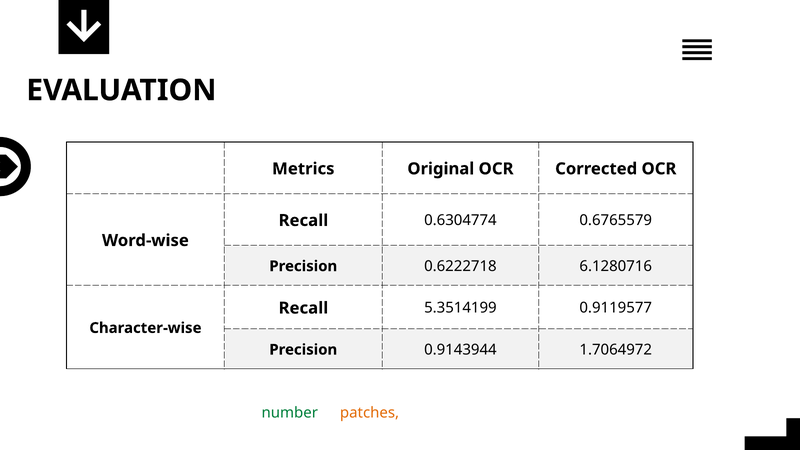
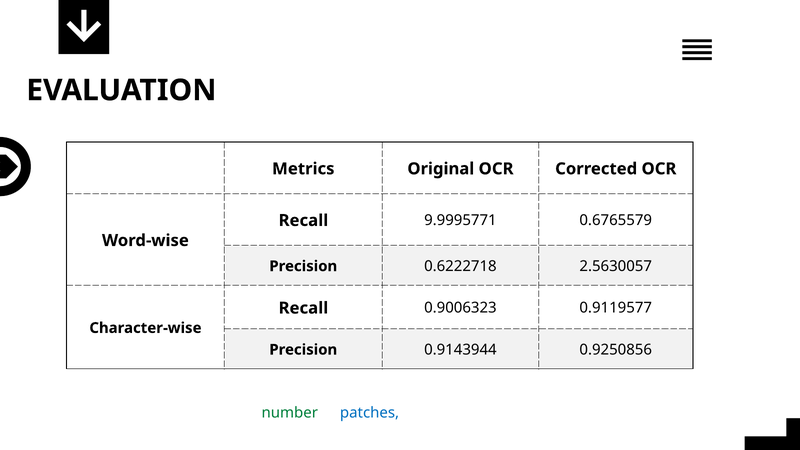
0.6304774: 0.6304774 -> 9.9995771
6.1280716: 6.1280716 -> 2.5630057
5.3514199: 5.3514199 -> 0.9006323
1.7064972: 1.7064972 -> 0.9250856
patches colour: orange -> blue
